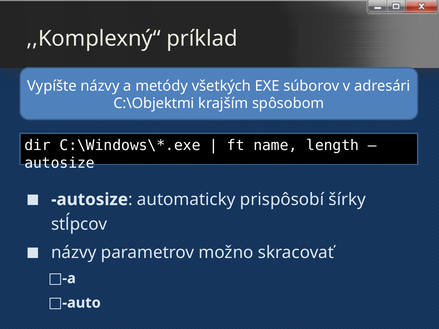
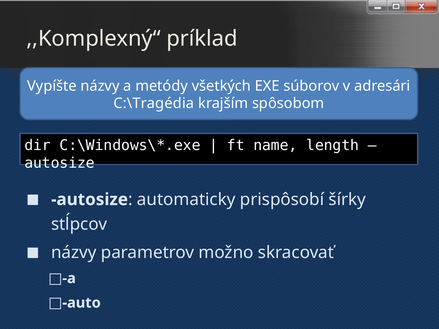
C:\Objektmi: C:\Objektmi -> C:\Tragédia
